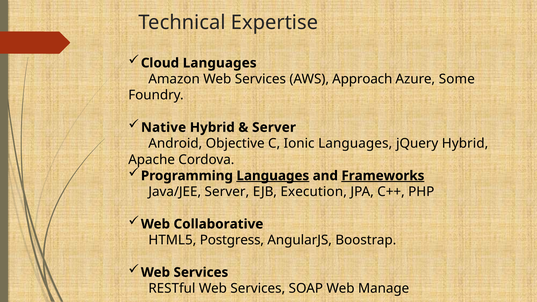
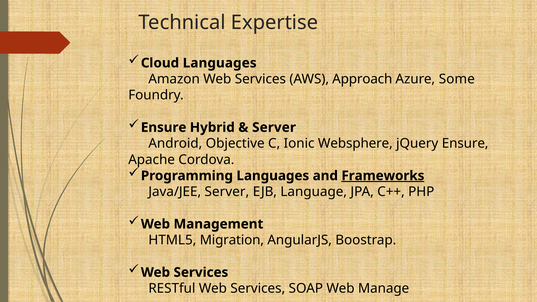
Native at (164, 127): Native -> Ensure
Ionic Languages: Languages -> Websphere
jQuery Hybrid: Hybrid -> Ensure
Languages at (273, 176) underline: present -> none
Execution: Execution -> Language
Collaborative: Collaborative -> Management
Postgress: Postgress -> Migration
